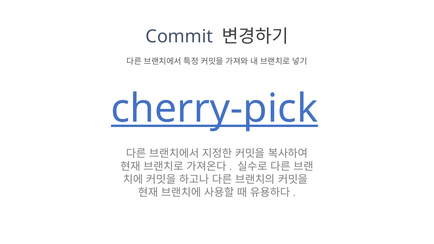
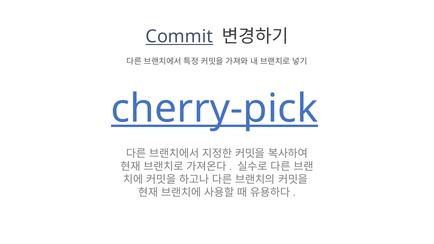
Commit underline: none -> present
